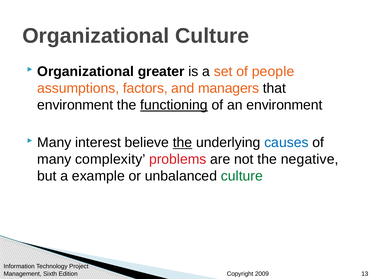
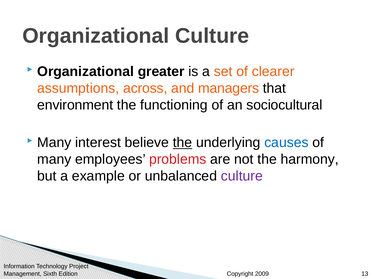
people: people -> clearer
factors: factors -> across
functioning underline: present -> none
an environment: environment -> sociocultural
complexity: complexity -> employees
negative: negative -> harmony
culture at (242, 176) colour: green -> purple
